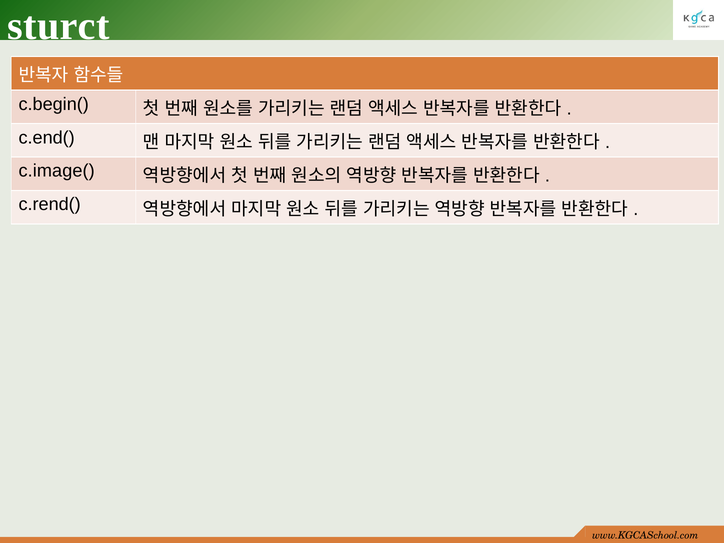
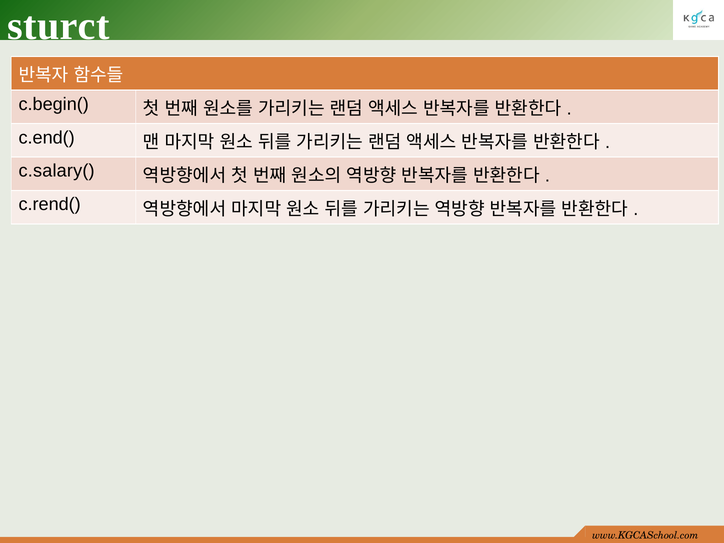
c.image(: c.image( -> c.salary(
